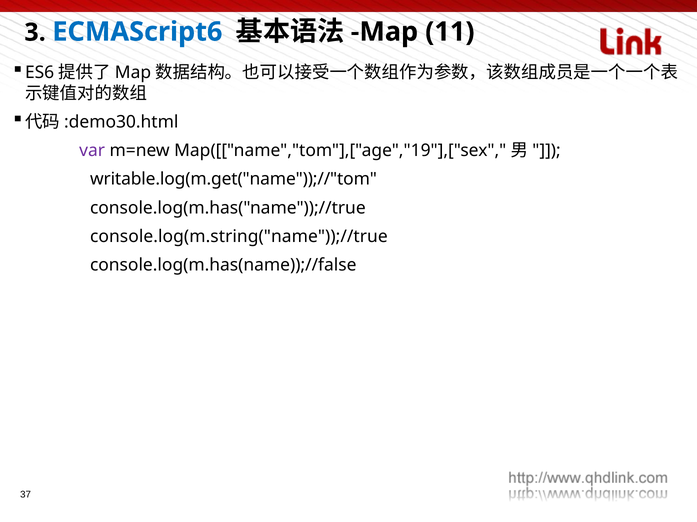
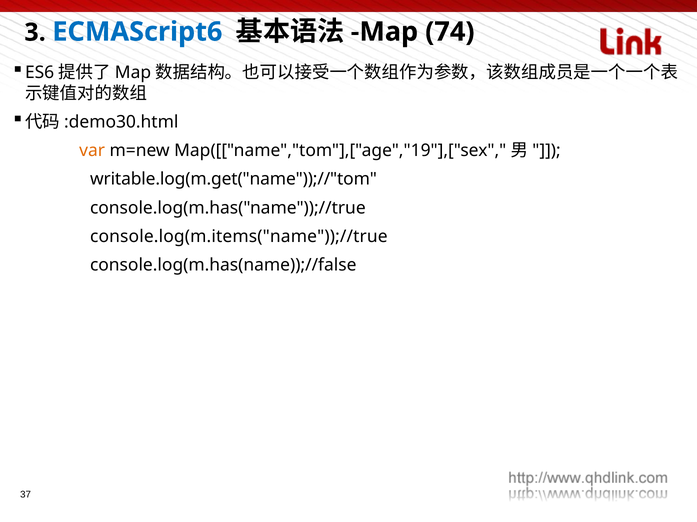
11: 11 -> 74
var colour: purple -> orange
console.log(m.string("name"));//true: console.log(m.string("name"));//true -> console.log(m.items("name"));//true
